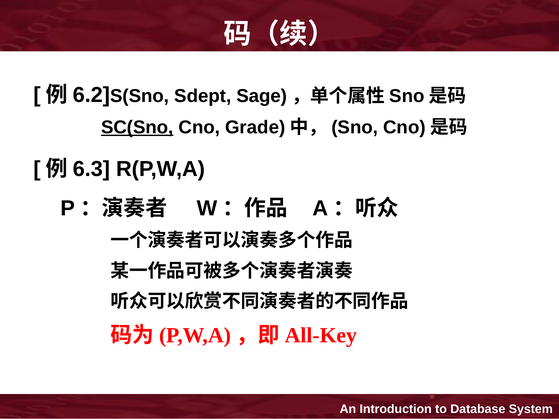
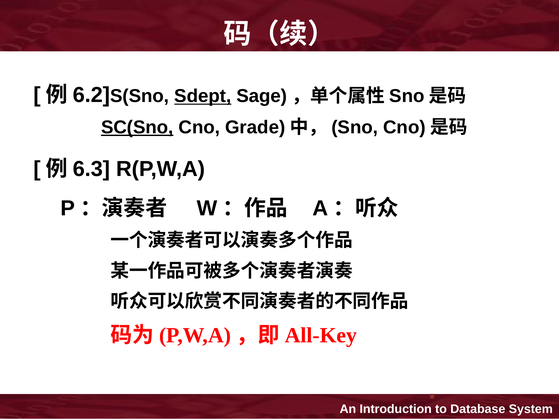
Sdept underline: none -> present
